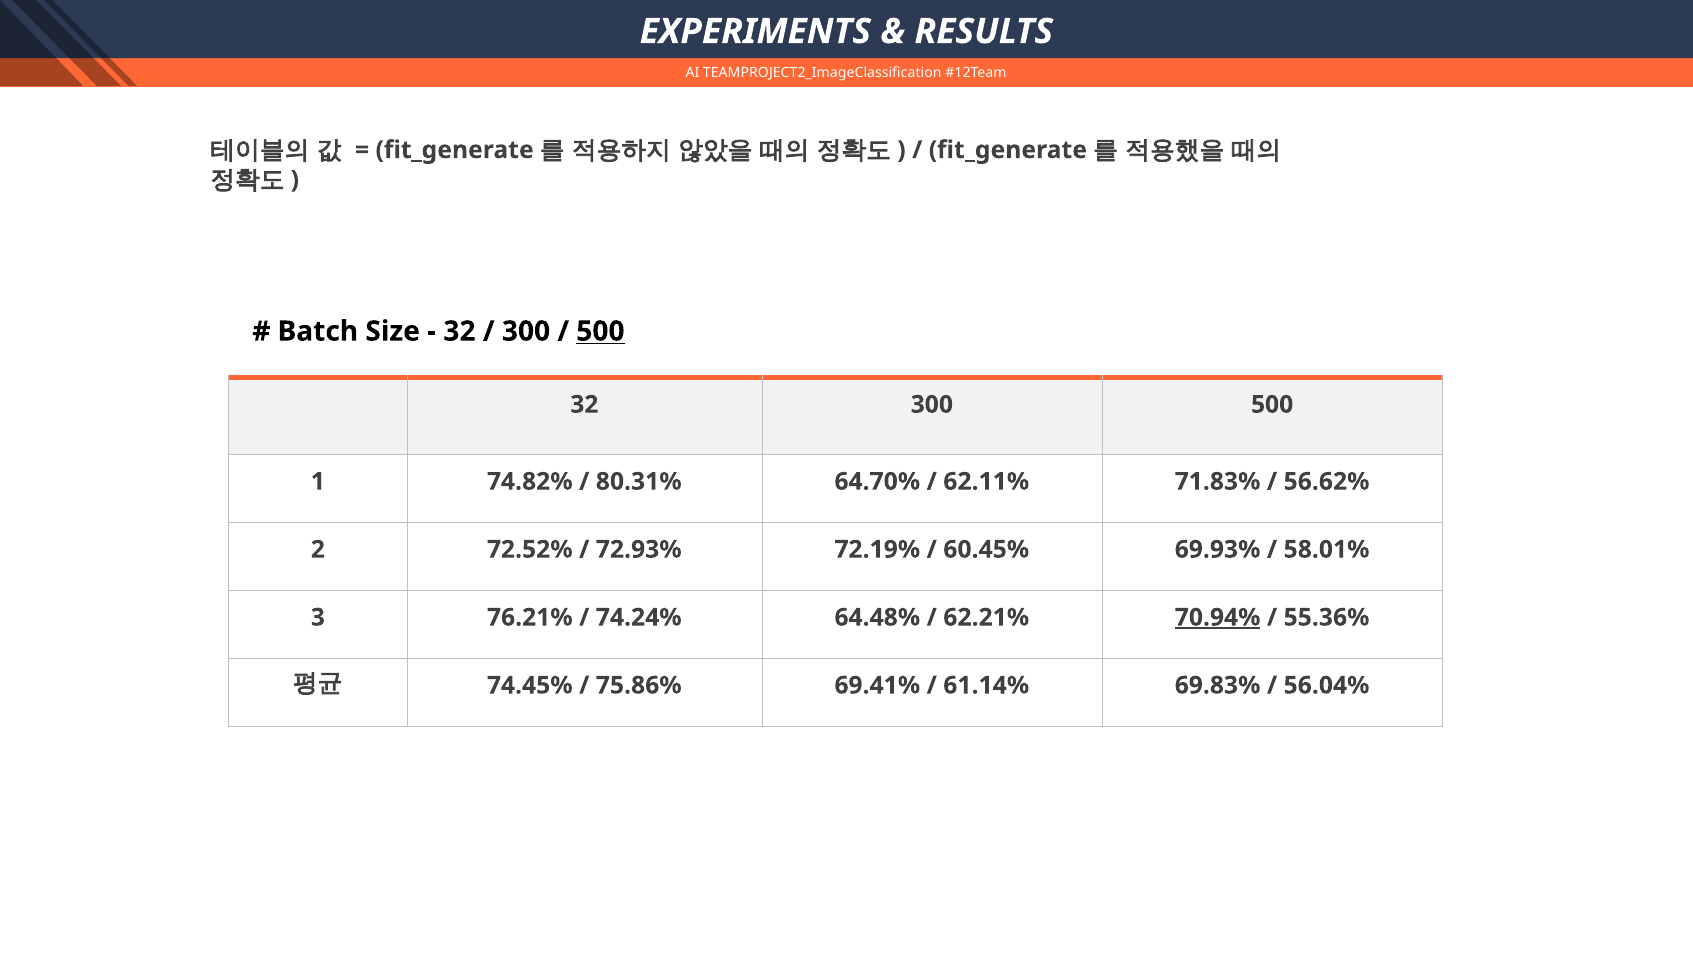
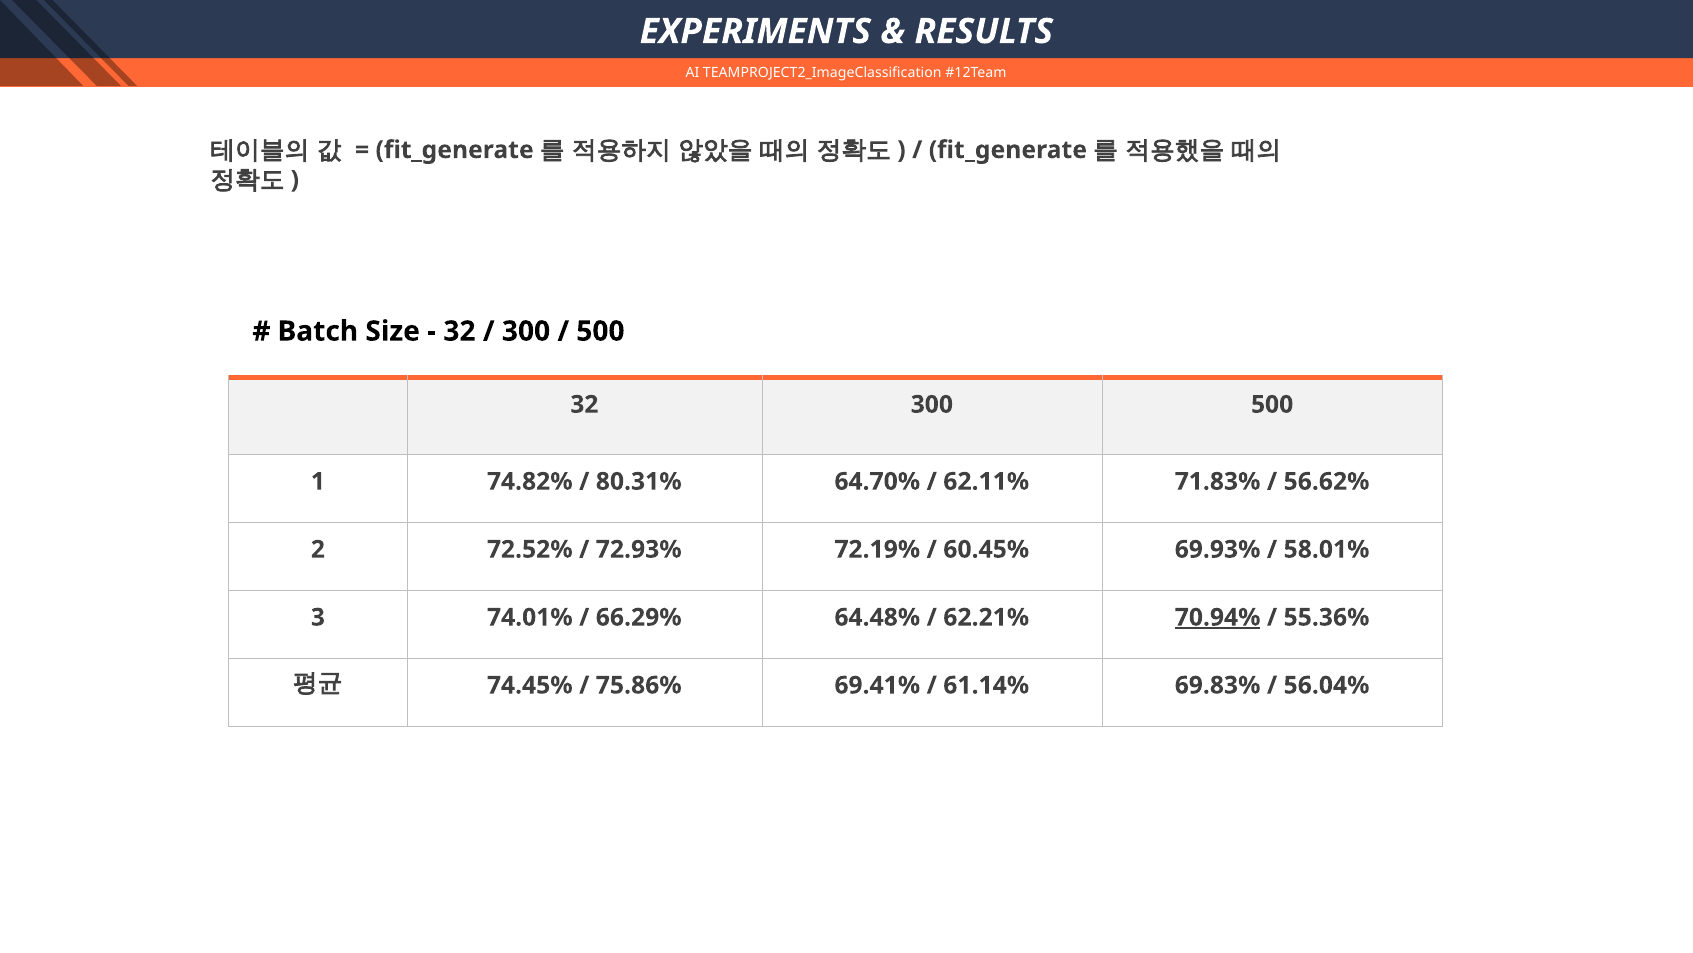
500 at (600, 331) underline: present -> none
76.21%: 76.21% -> 74.01%
74.24%: 74.24% -> 66.29%
